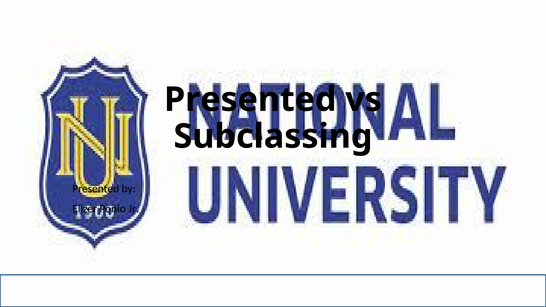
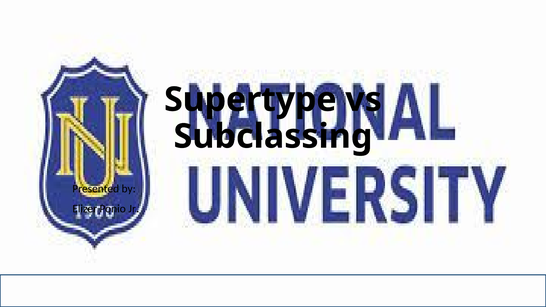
Presented at (250, 100): Presented -> Supertype
